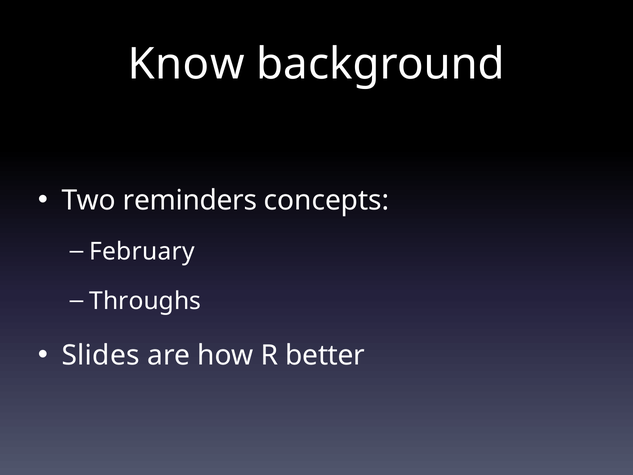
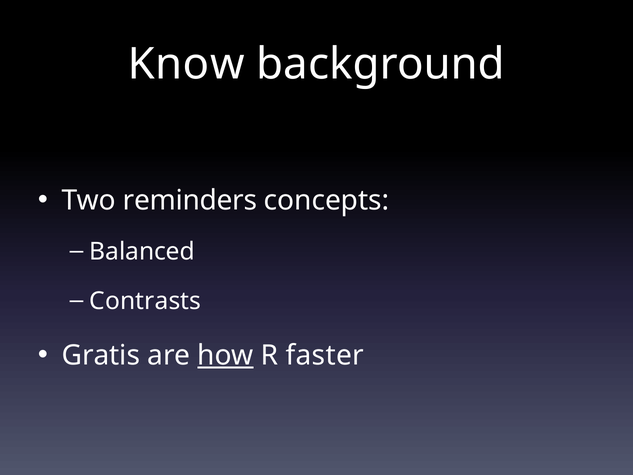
February: February -> Balanced
Throughs: Throughs -> Contrasts
Slides: Slides -> Gratis
how underline: none -> present
better: better -> faster
